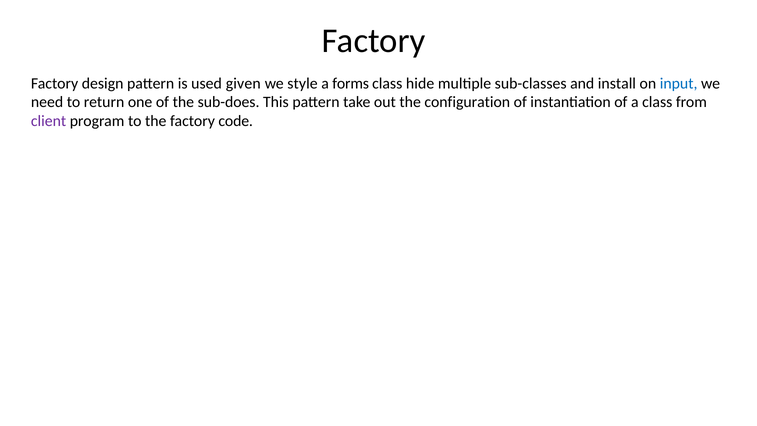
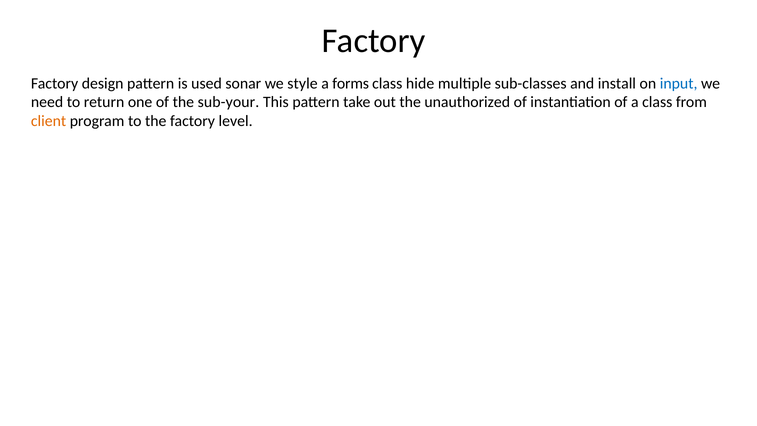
given: given -> sonar
sub-does: sub-does -> sub-your
configuration: configuration -> unauthorized
client colour: purple -> orange
code: code -> level
